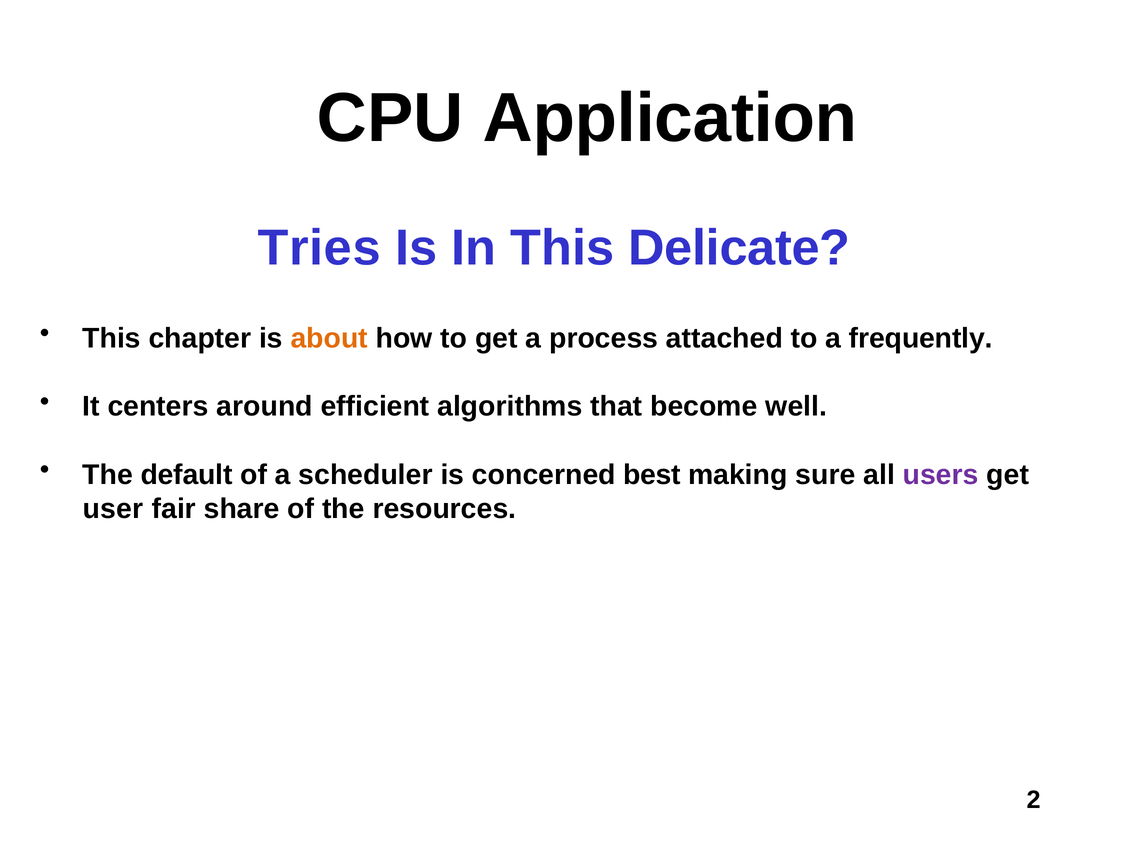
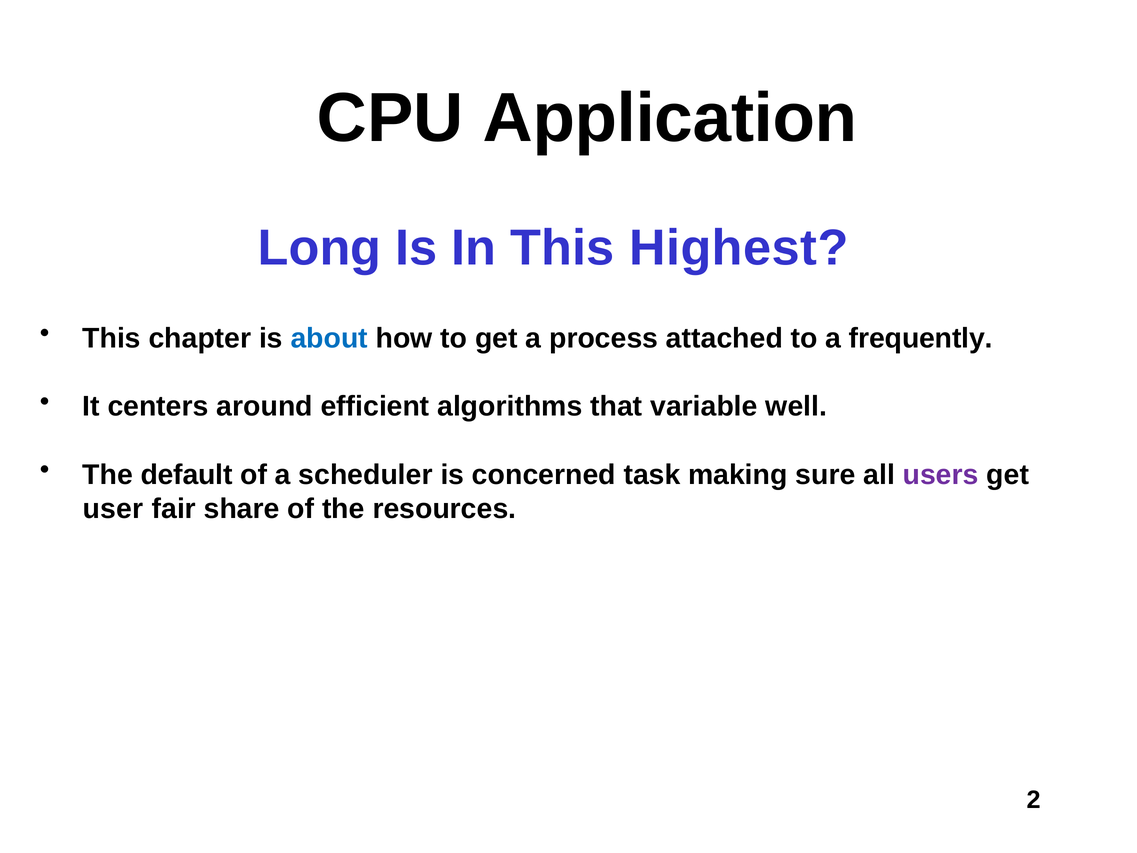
Tries: Tries -> Long
Delicate: Delicate -> Highest
about colour: orange -> blue
become: become -> variable
best: best -> task
